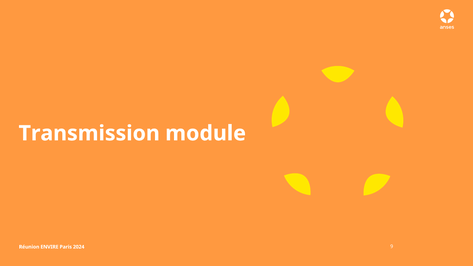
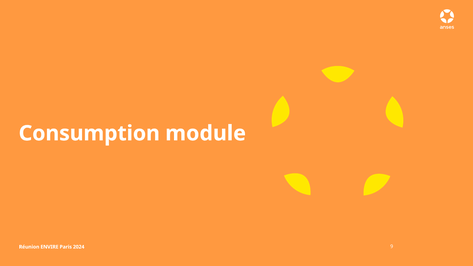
Transmission: Transmission -> Consumption
